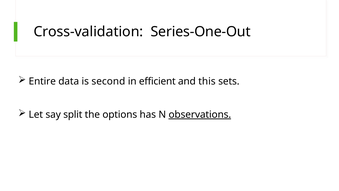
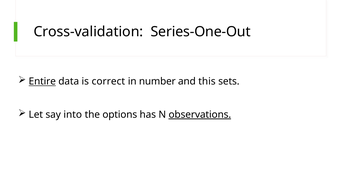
Entire underline: none -> present
second: second -> correct
efficient: efficient -> number
split: split -> into
